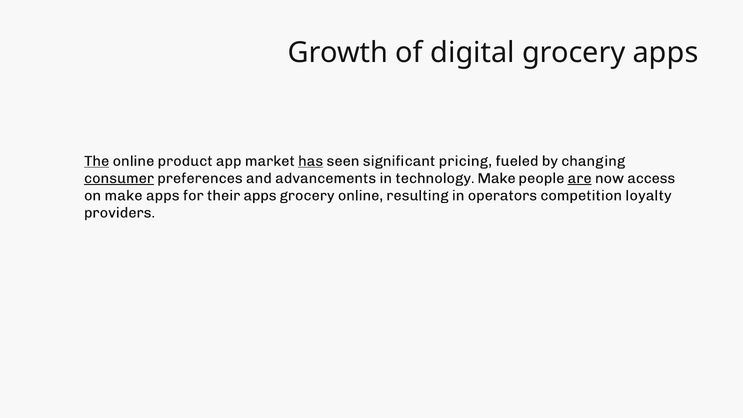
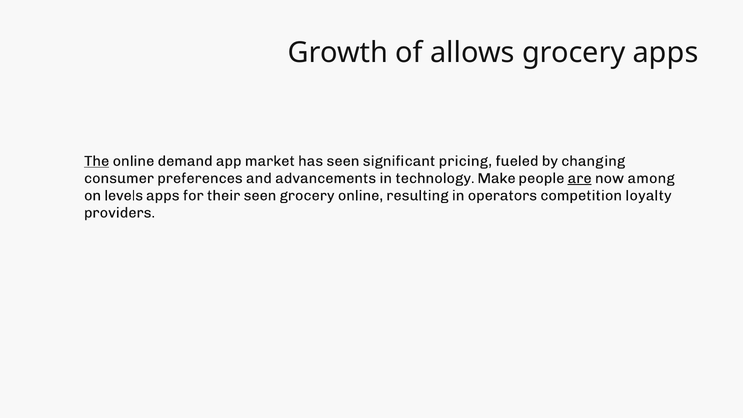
digital: digital -> allows
product: product -> demand
has underline: present -> none
consumer underline: present -> none
access: access -> among
on make: make -> levels
their apps: apps -> seen
